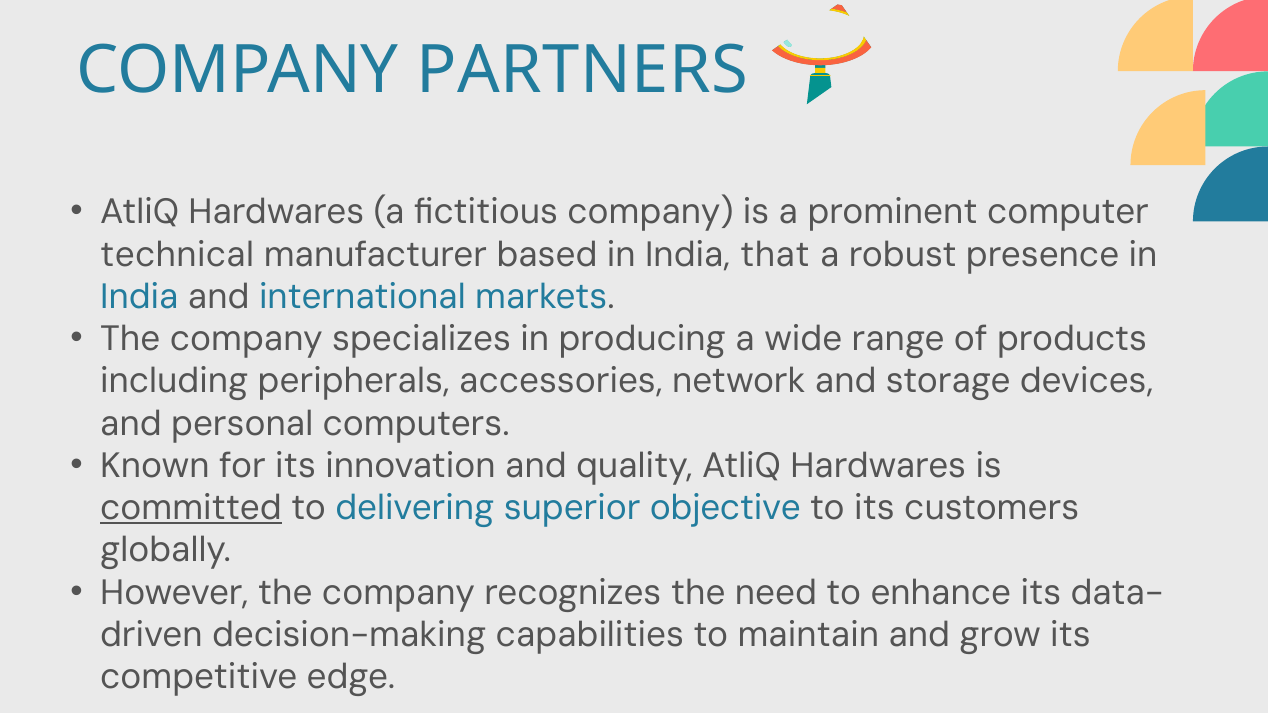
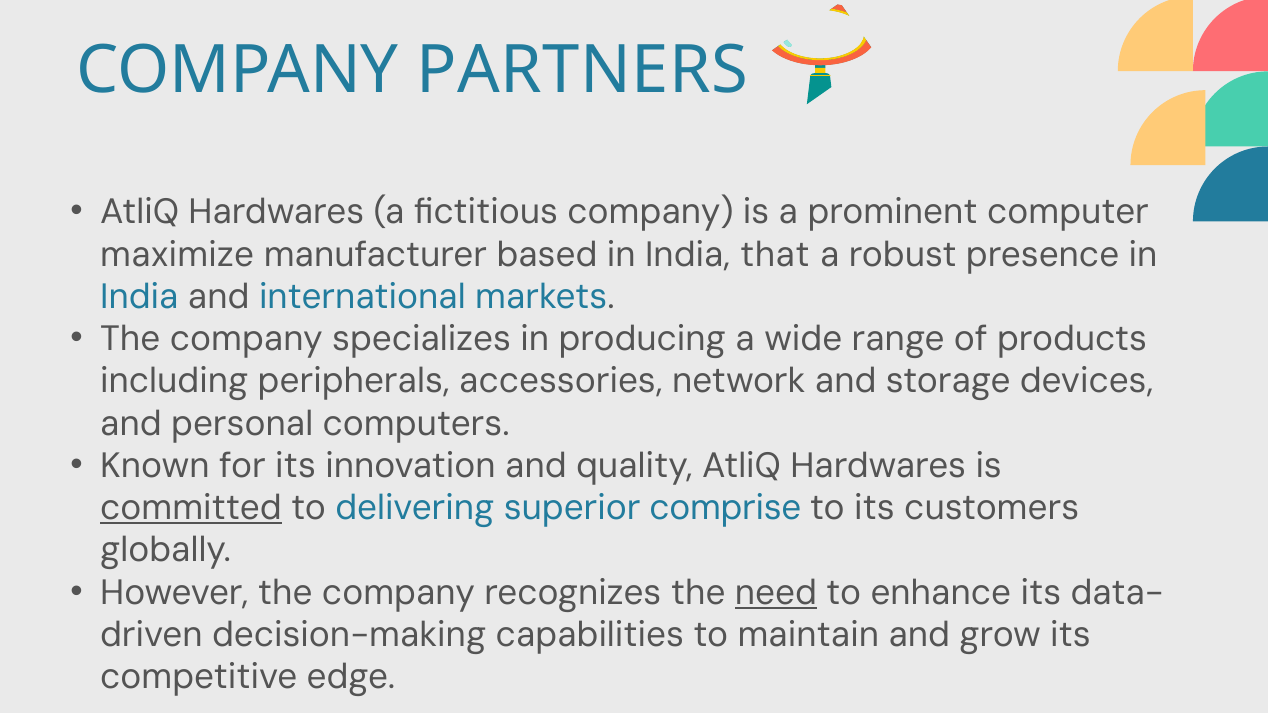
technical: technical -> maximize
objective: objective -> comprise
need underline: none -> present
